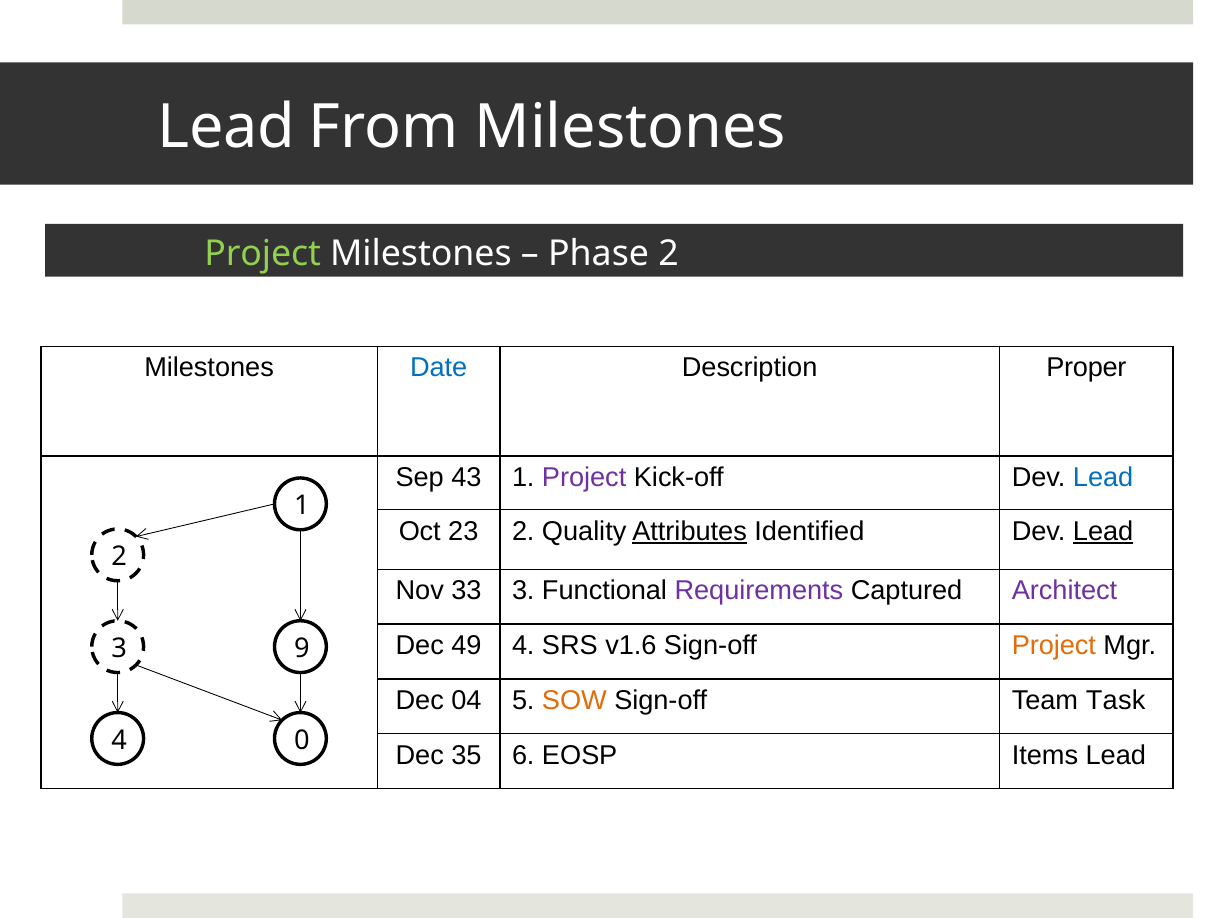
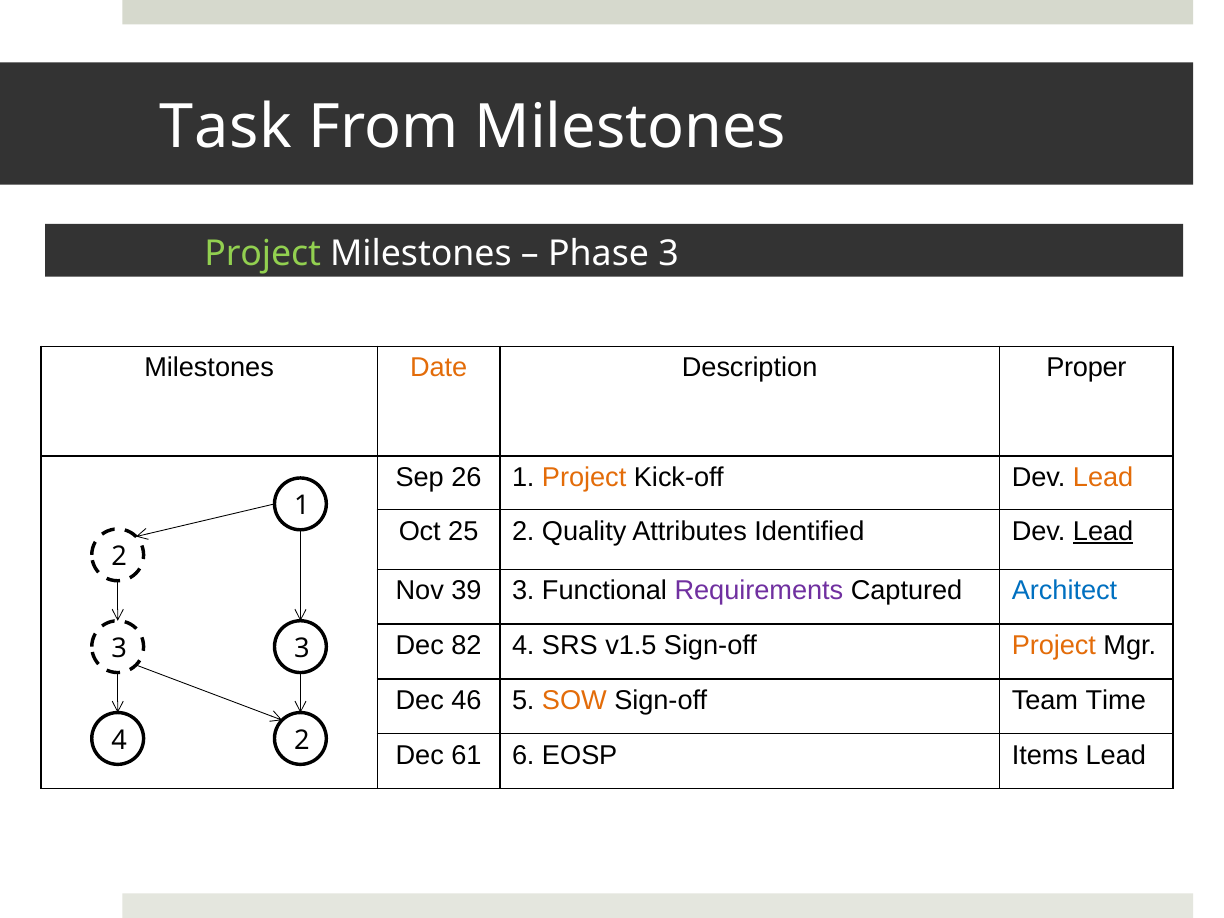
Lead at (226, 128): Lead -> Task
Phase 2: 2 -> 3
Date colour: blue -> orange
43: 43 -> 26
Project at (584, 477) colour: purple -> orange
Lead at (1103, 477) colour: blue -> orange
23: 23 -> 25
Attributes underline: present -> none
33: 33 -> 39
Architect colour: purple -> blue
49: 49 -> 82
v1.6: v1.6 -> v1.5
3 9: 9 -> 3
04: 04 -> 46
Task: Task -> Time
4 0: 0 -> 2
35: 35 -> 61
